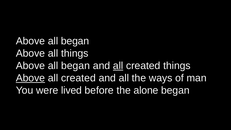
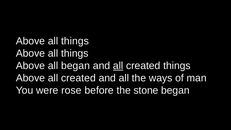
began at (75, 41): began -> things
Above at (30, 78) underline: present -> none
lived: lived -> rose
alone: alone -> stone
